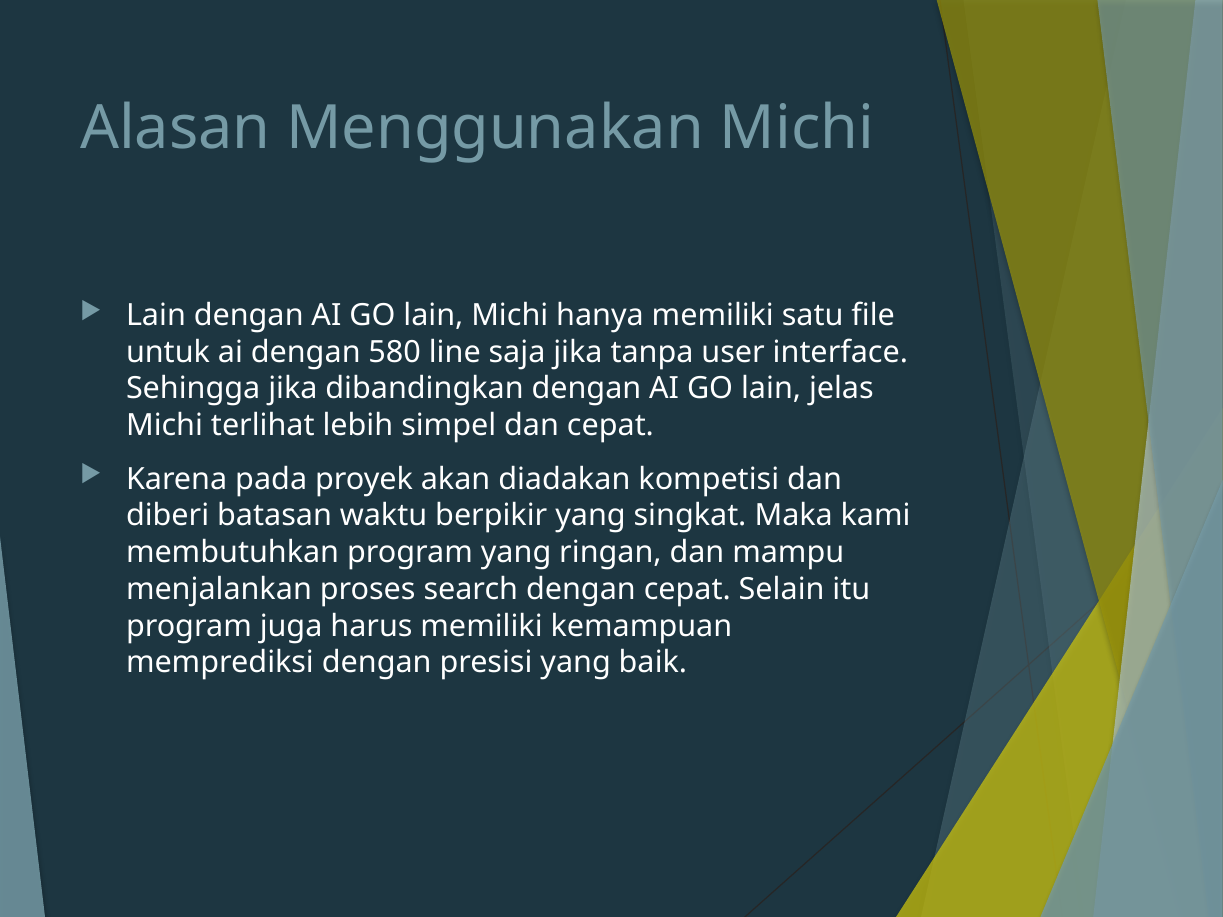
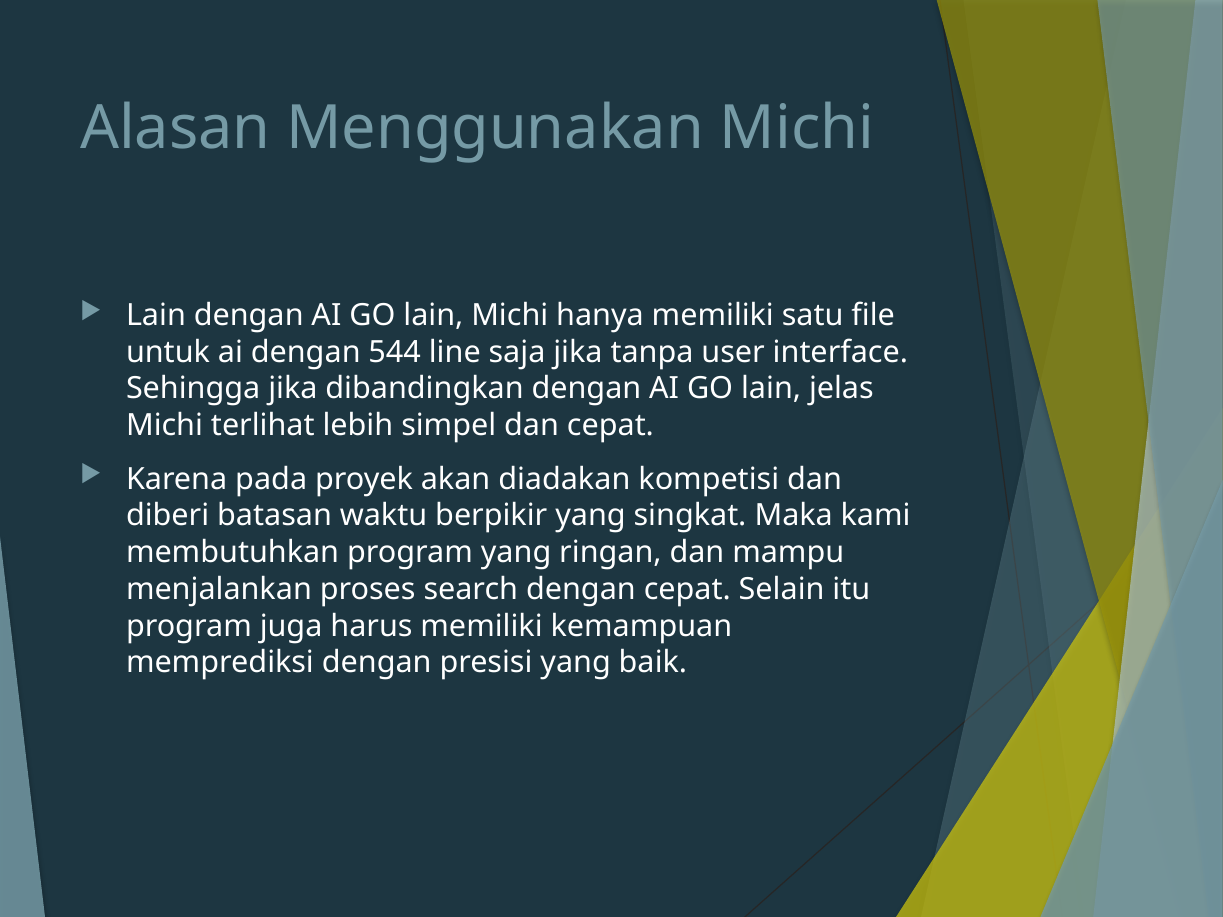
580: 580 -> 544
